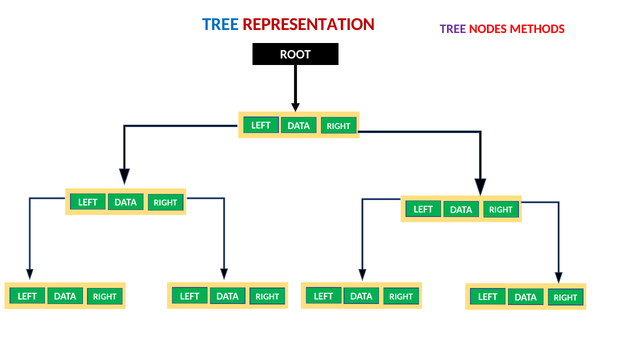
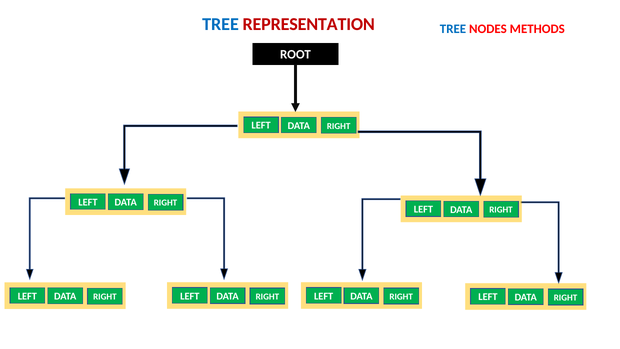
TREE at (453, 29) colour: purple -> blue
